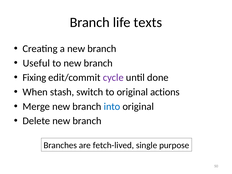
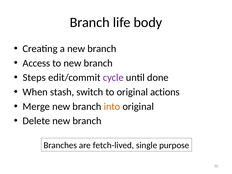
texts: texts -> body
Useful: Useful -> Access
Fixing: Fixing -> Steps
into colour: blue -> orange
